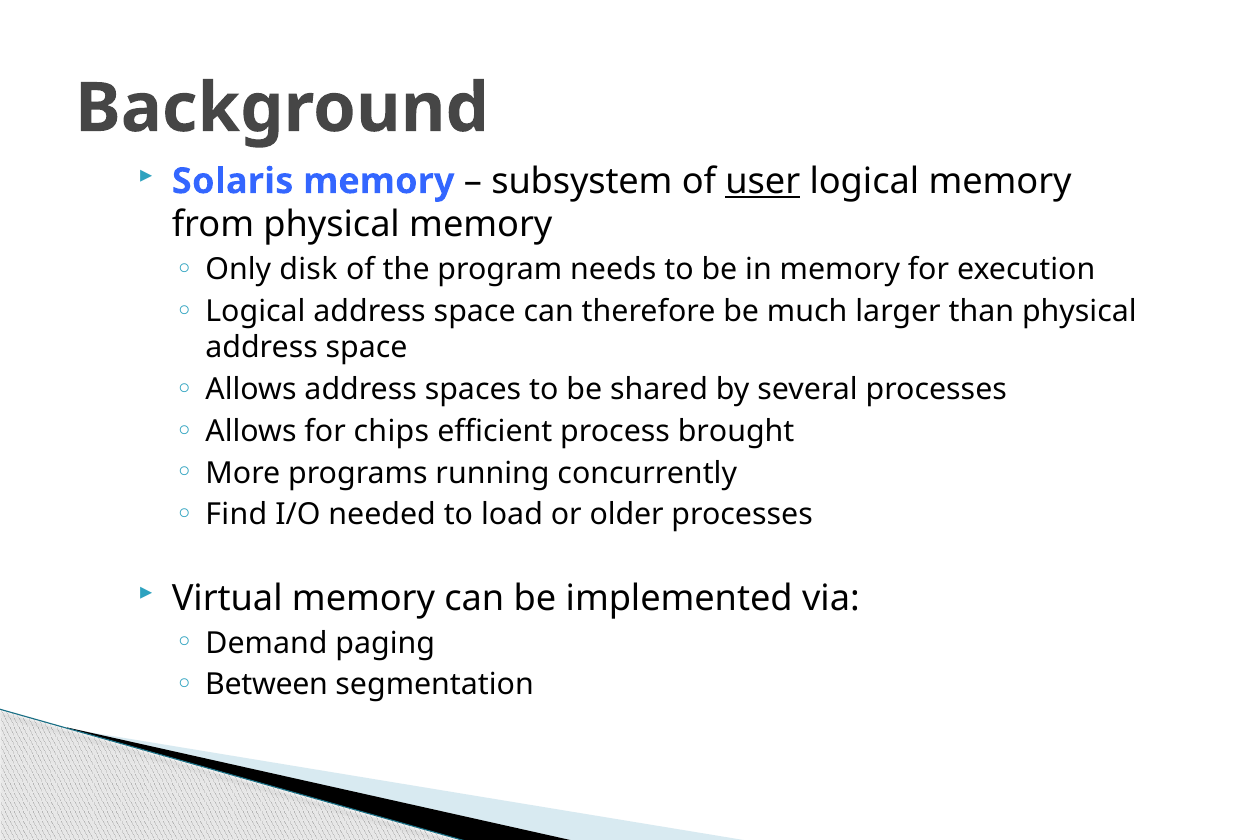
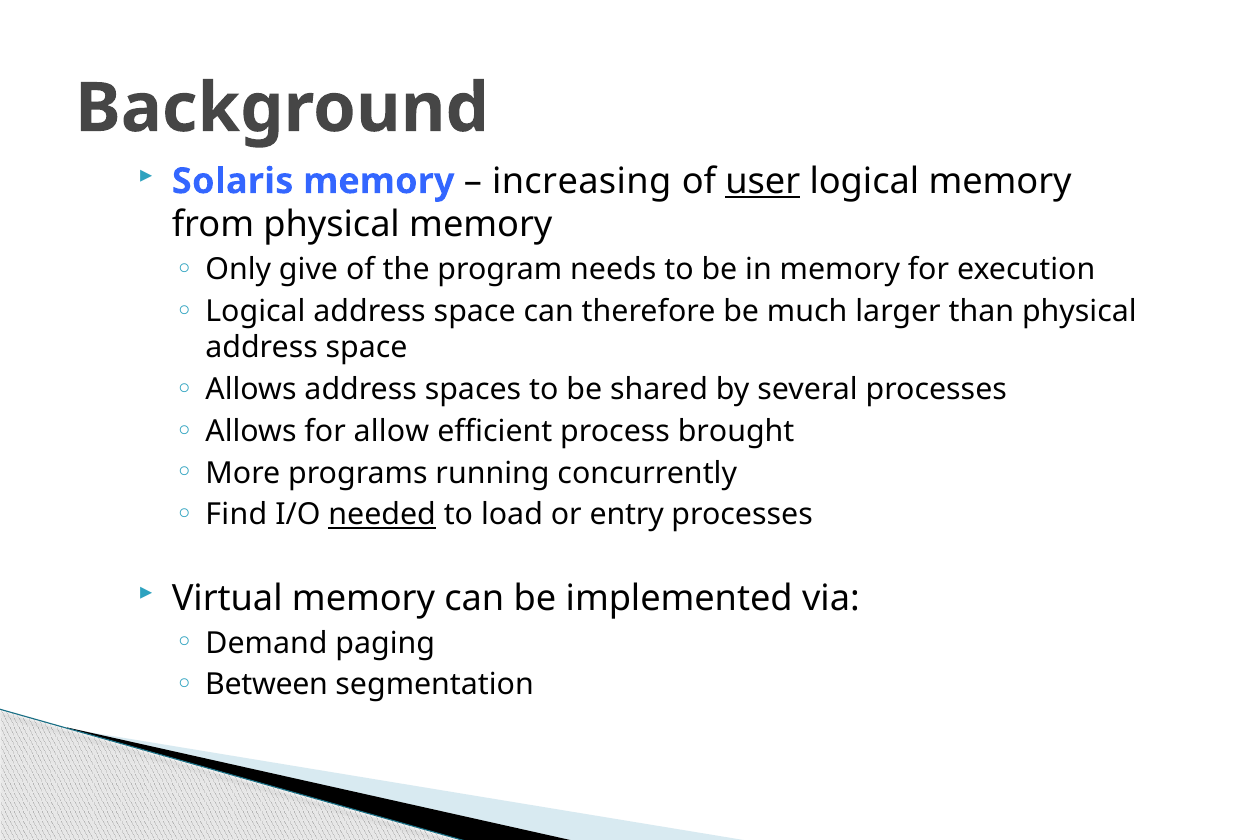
subsystem: subsystem -> increasing
disk: disk -> give
chips: chips -> allow
needed underline: none -> present
older: older -> entry
